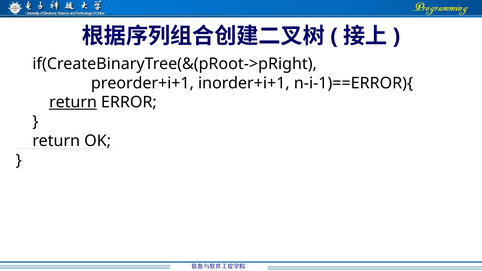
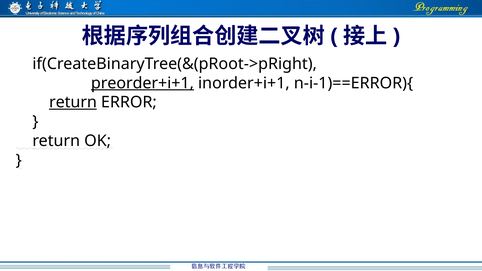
preorder+i+1 underline: none -> present
